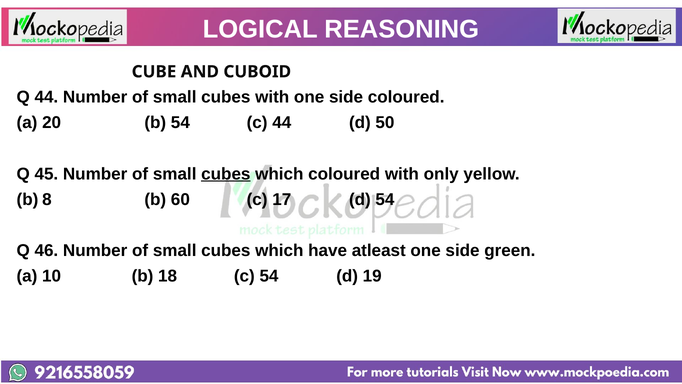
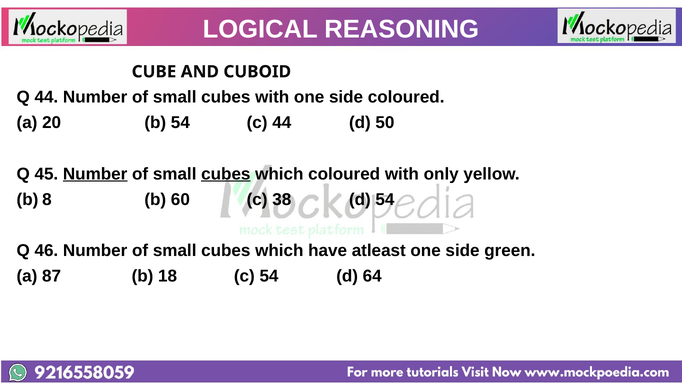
Number at (95, 174) underline: none -> present
17: 17 -> 38
10: 10 -> 87
19: 19 -> 64
